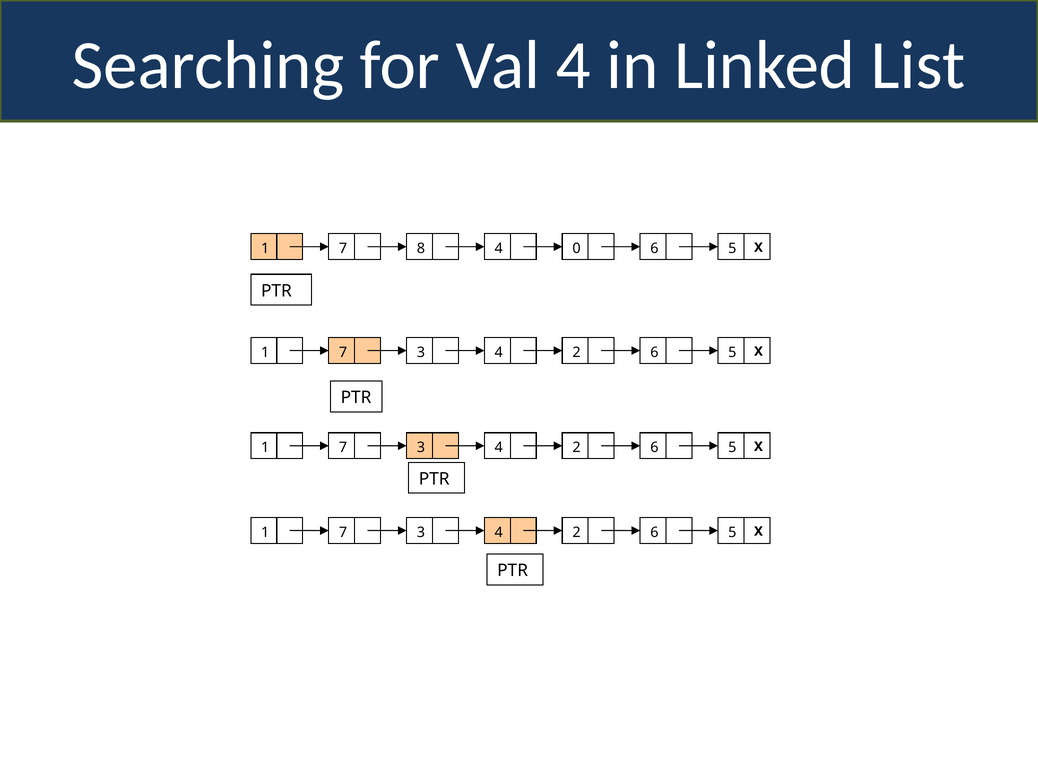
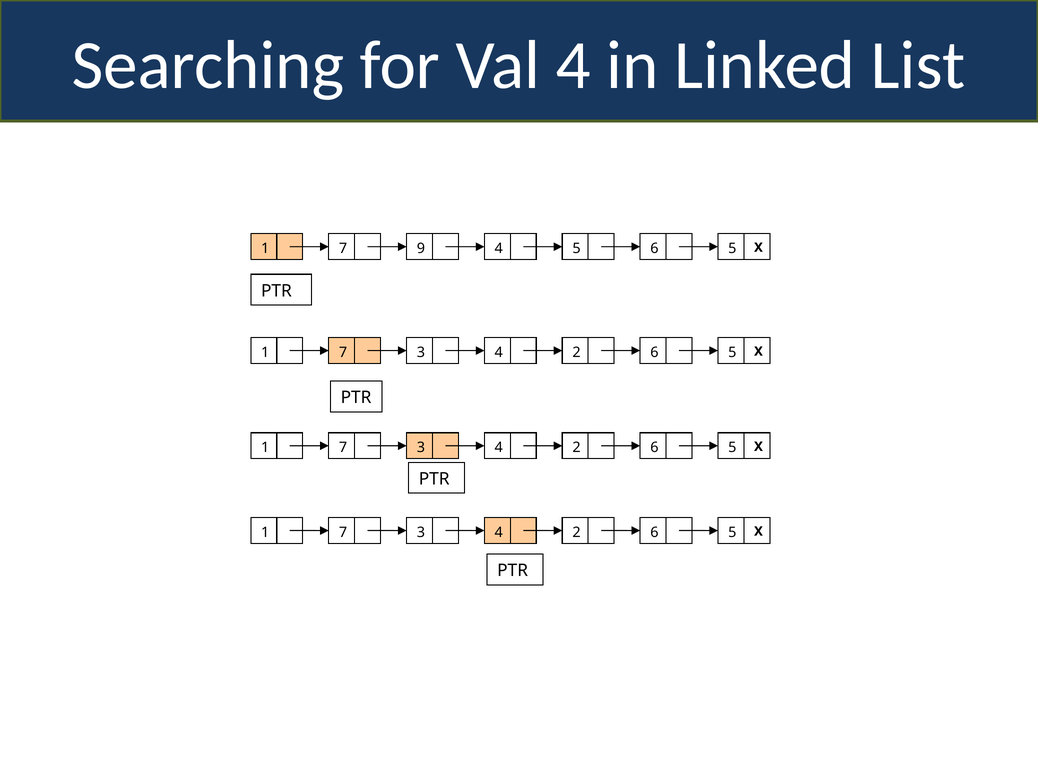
8: 8 -> 9
4 0: 0 -> 5
